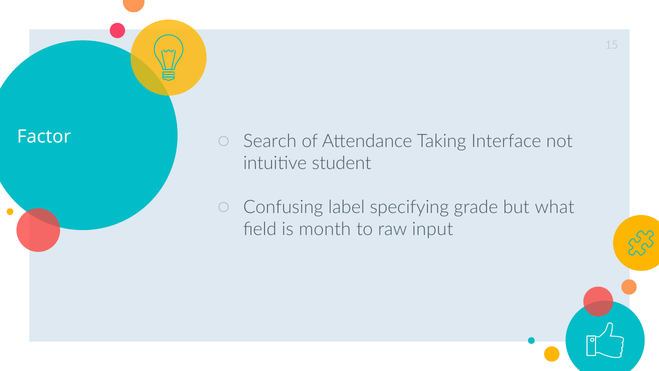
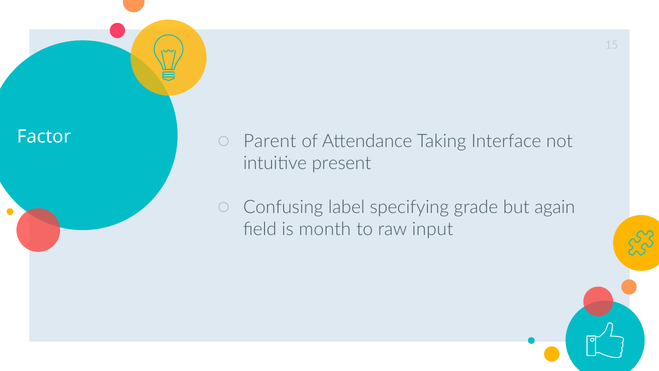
Search: Search -> Parent
student: student -> present
what: what -> again
